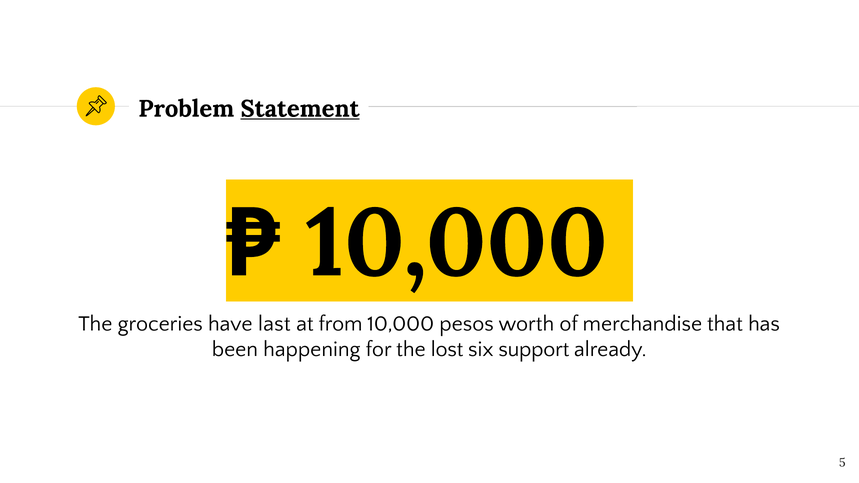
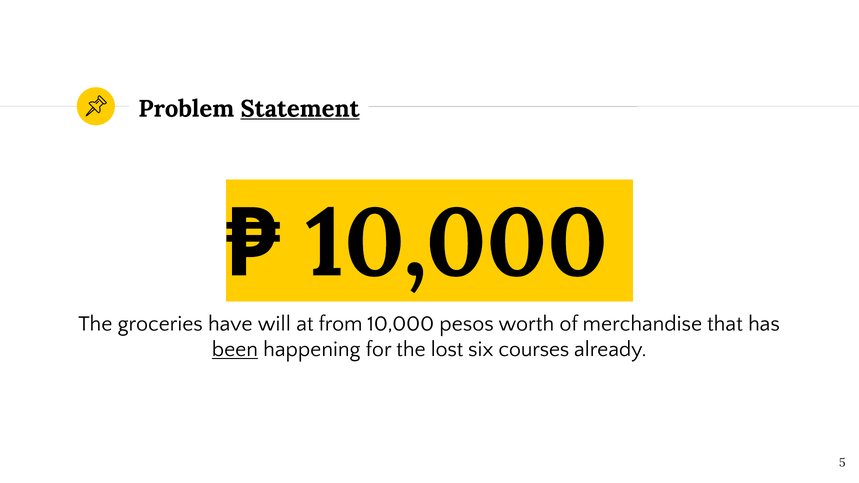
last: last -> will
been underline: none -> present
support: support -> courses
